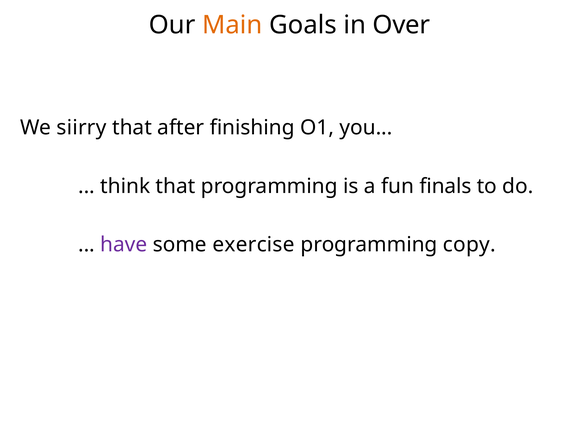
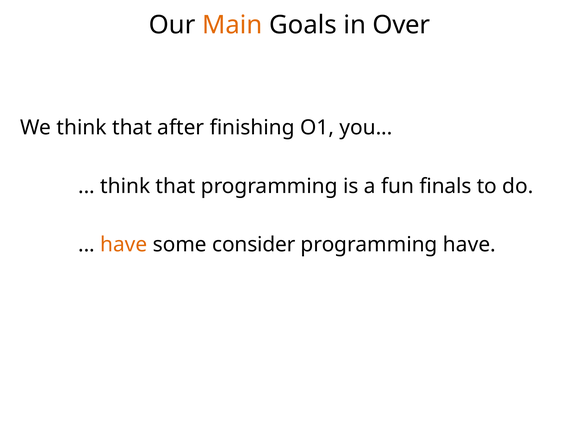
We siirry: siirry -> think
have at (124, 245) colour: purple -> orange
exercise: exercise -> consider
programming copy: copy -> have
